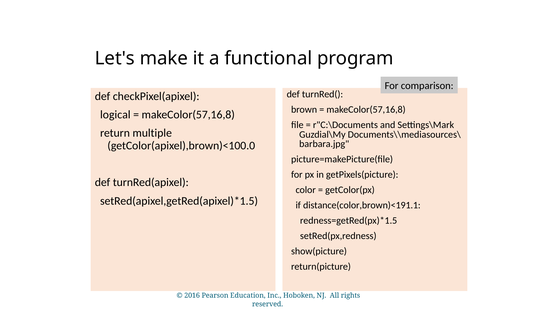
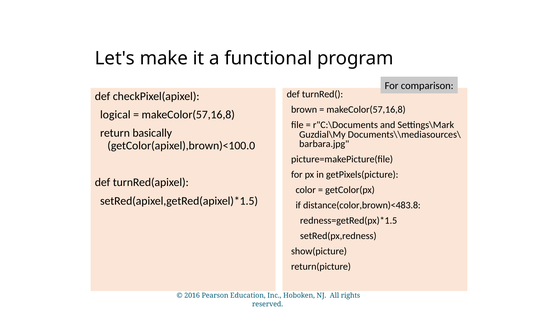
multiple: multiple -> basically
distance(color,brown)<191.1: distance(color,brown)<191.1 -> distance(color,brown)<483.8
